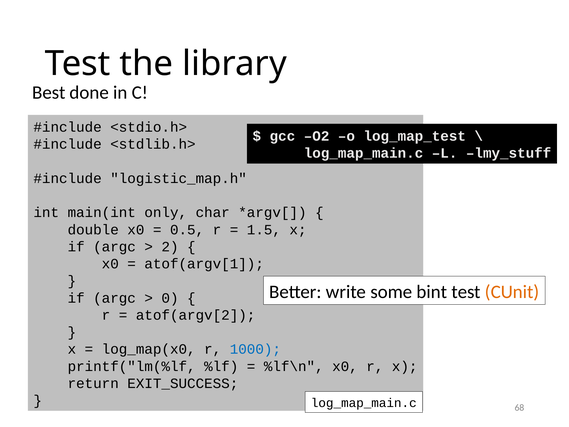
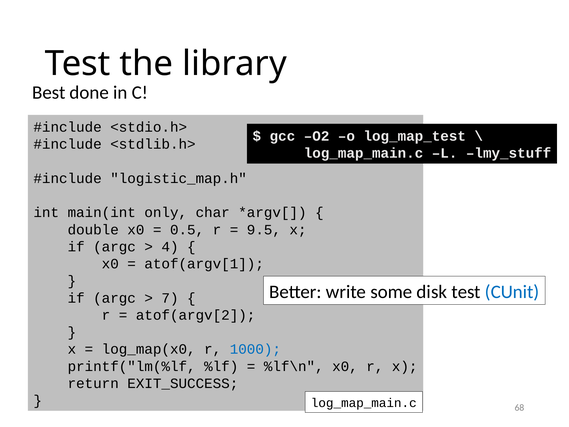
1.5: 1.5 -> 9.5
2: 2 -> 4
bint: bint -> disk
CUnit colour: orange -> blue
0: 0 -> 7
